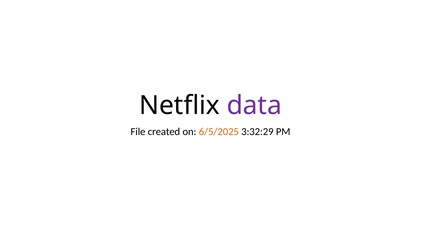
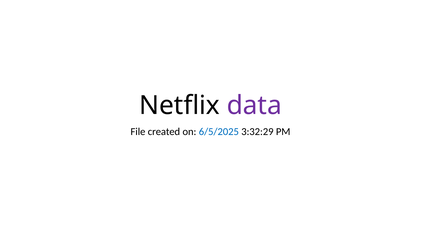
6/5/2025 colour: orange -> blue
